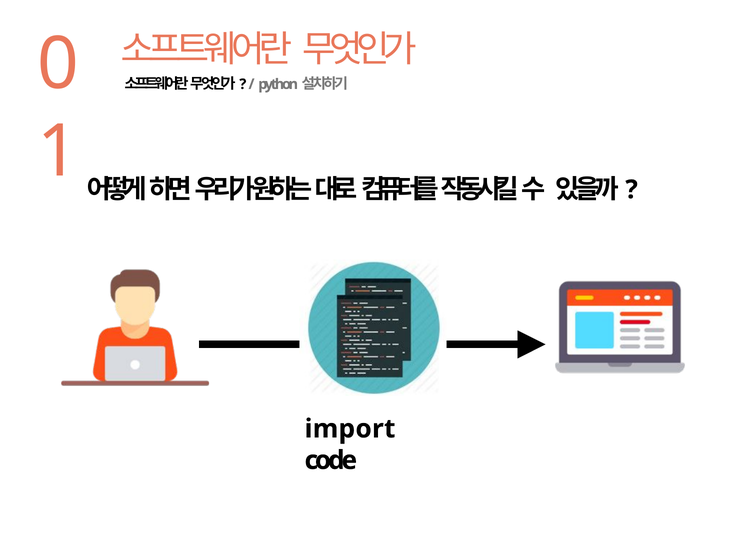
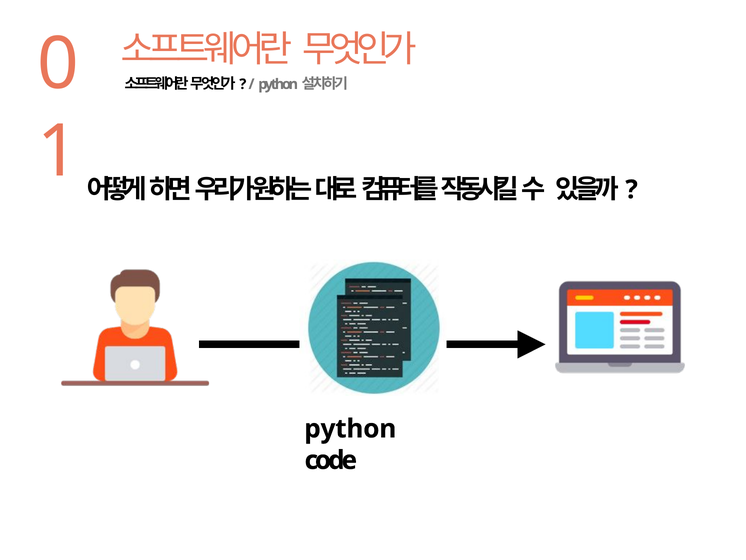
import at (350, 428): import -> python
